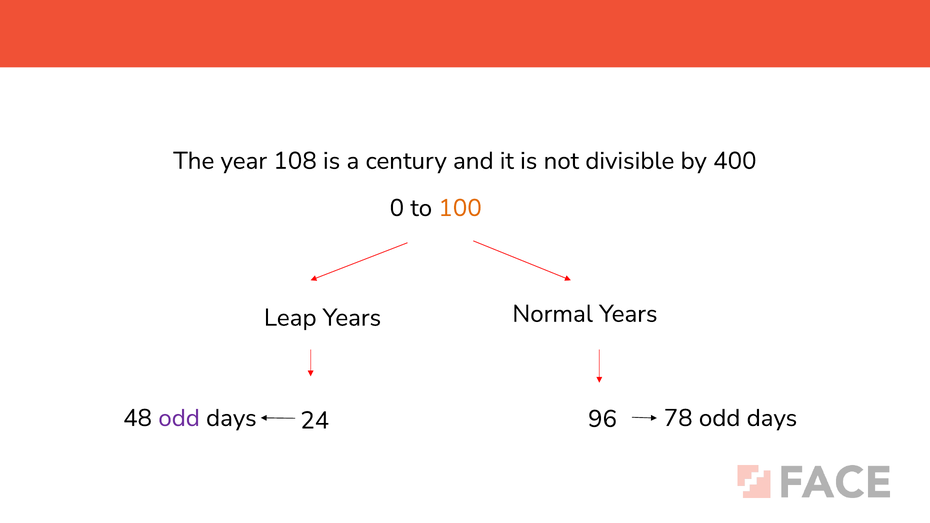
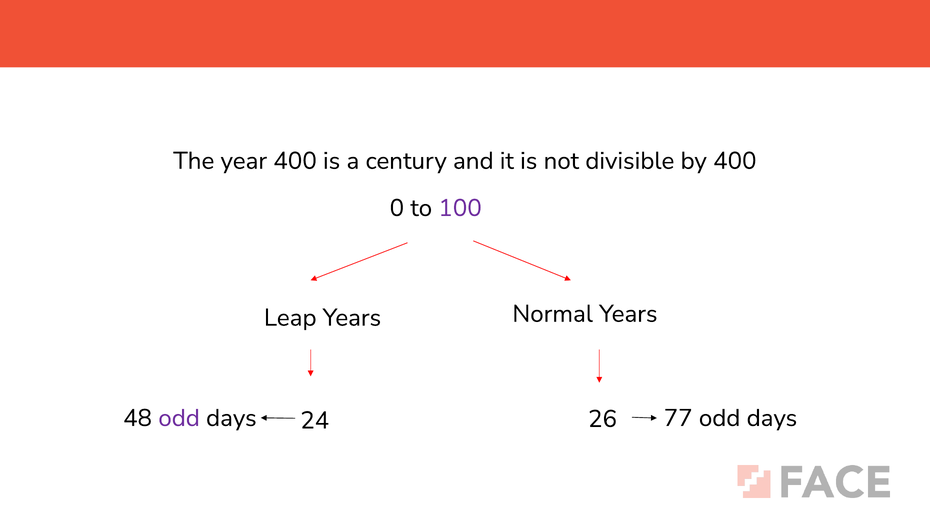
year 108: 108 -> 400
100 colour: orange -> purple
78: 78 -> 77
96: 96 -> 26
